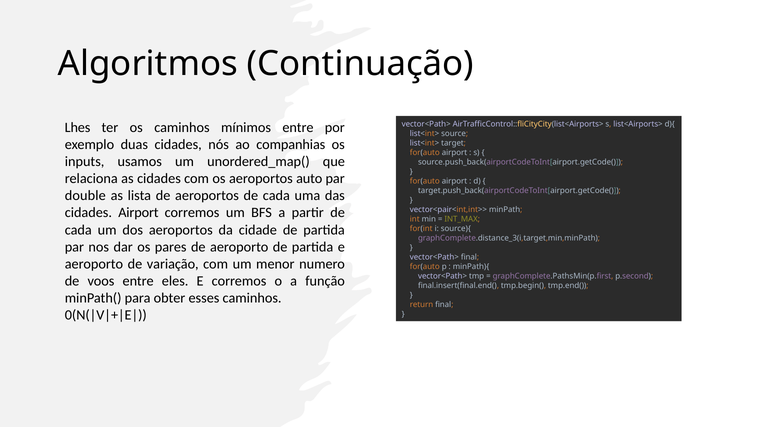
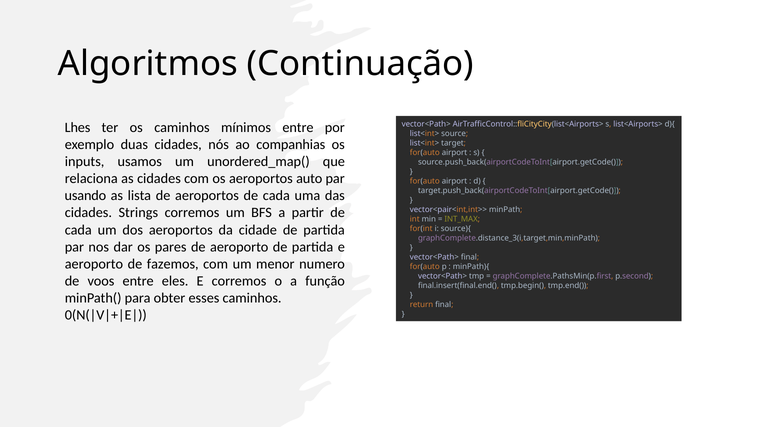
double: double -> usando
cidades Airport: Airport -> Strings
variação: variação -> fazemos
